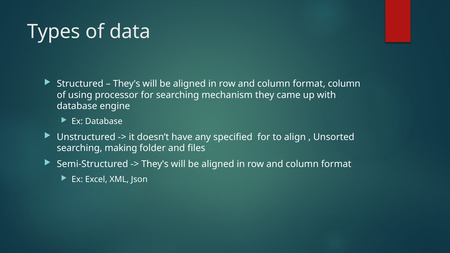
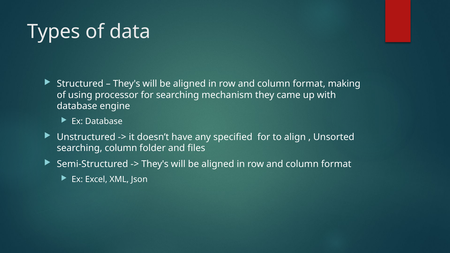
format column: column -> making
searching making: making -> column
